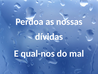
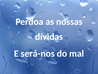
qual-nos: qual-nos -> será-nos
